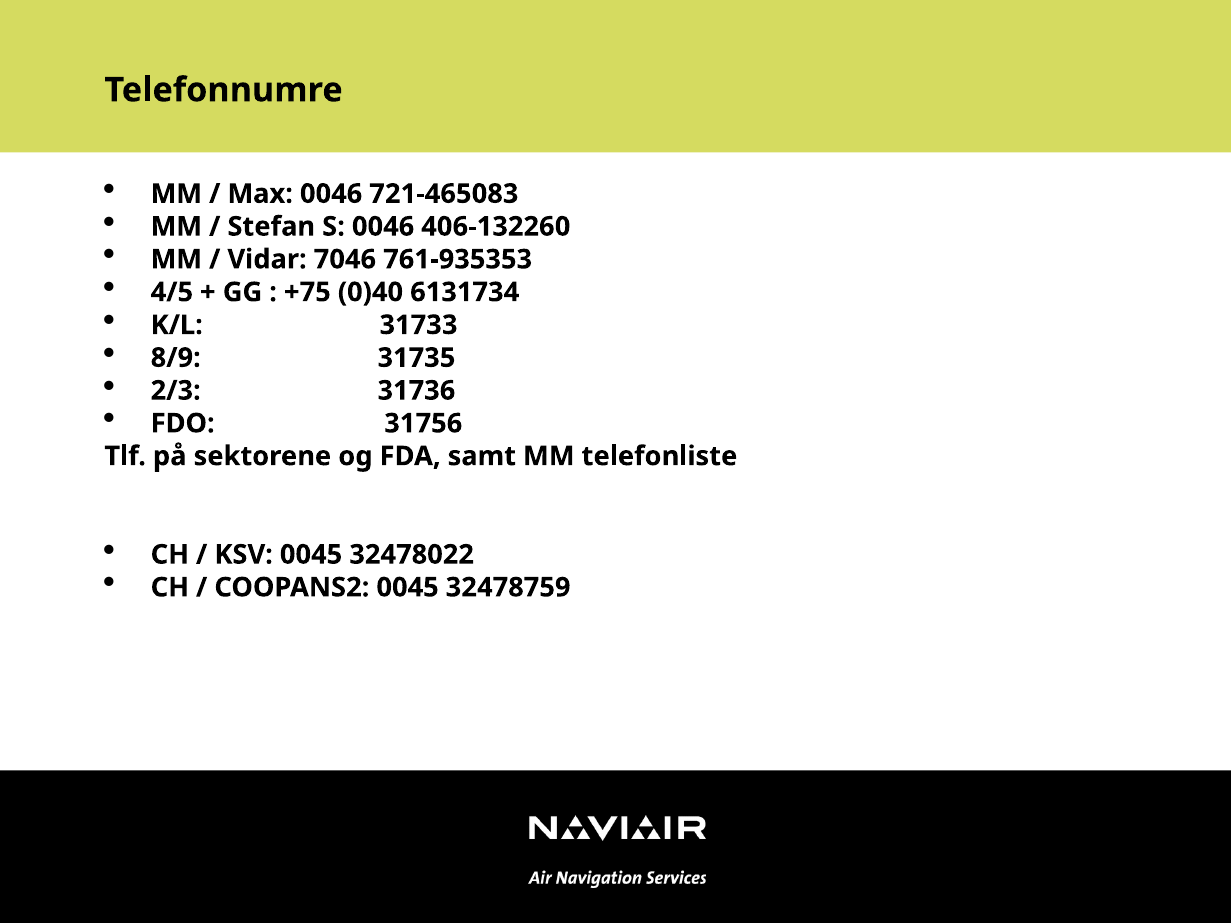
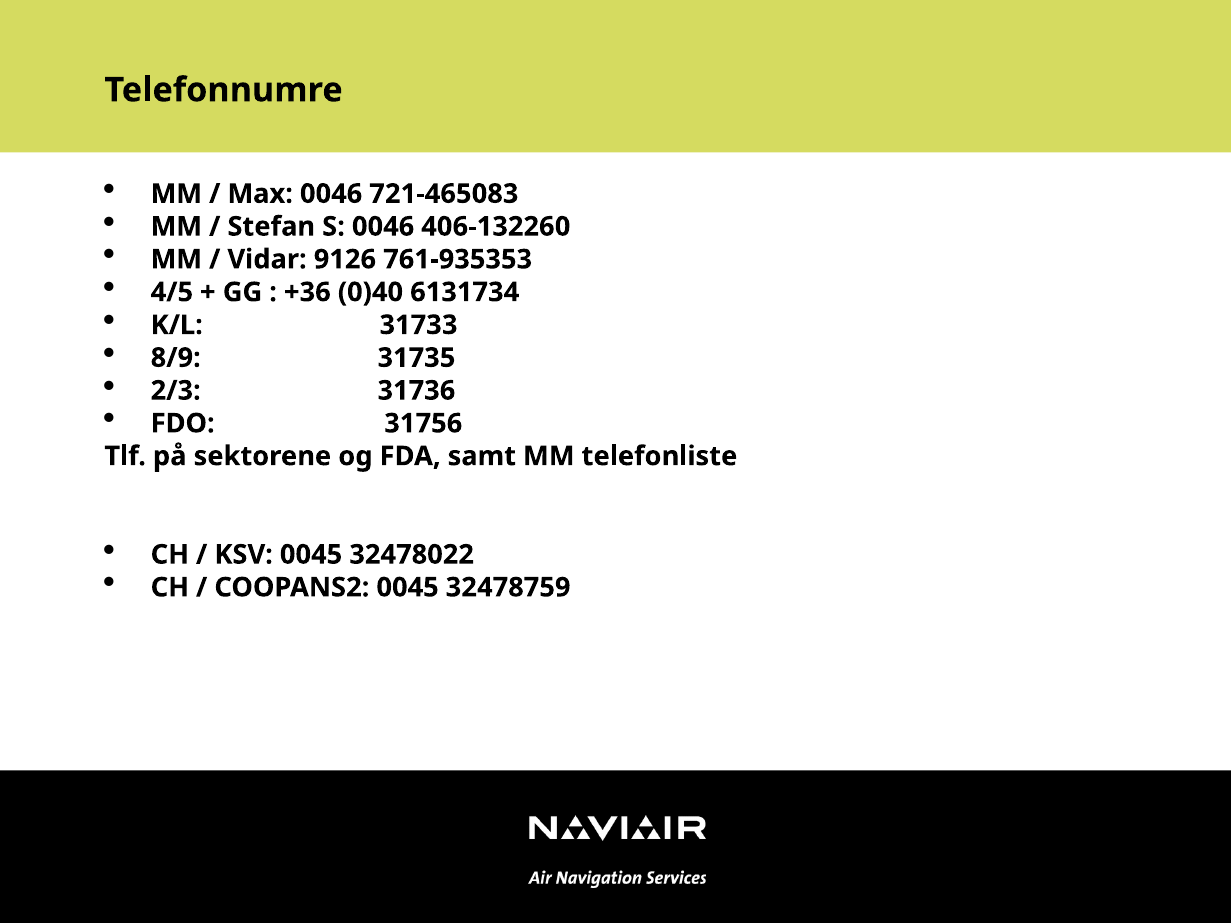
7046: 7046 -> 9126
+75: +75 -> +36
